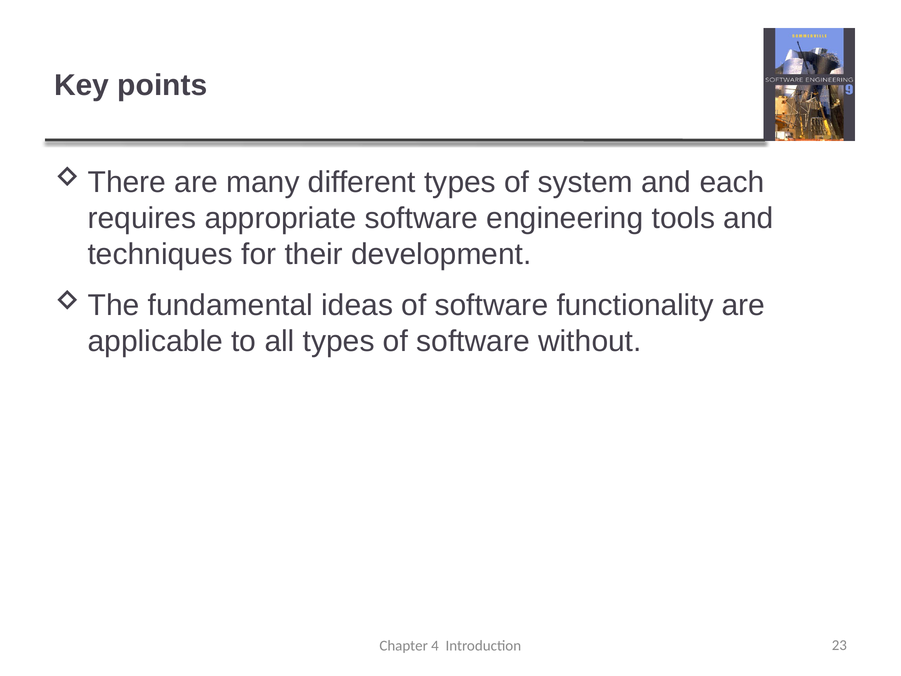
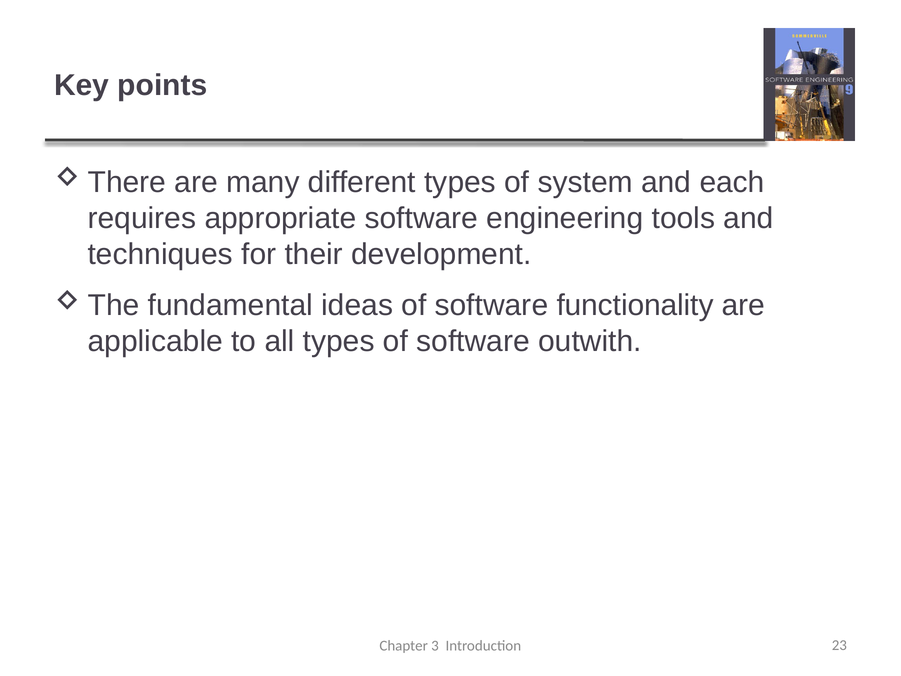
without: without -> outwith
4: 4 -> 3
